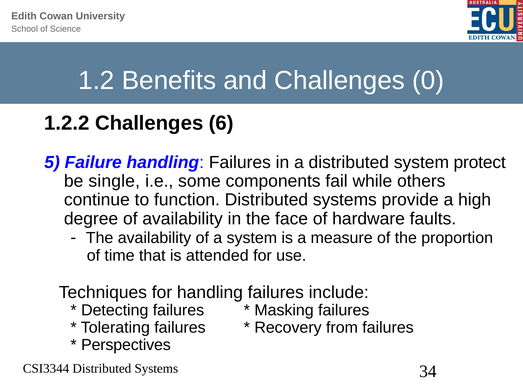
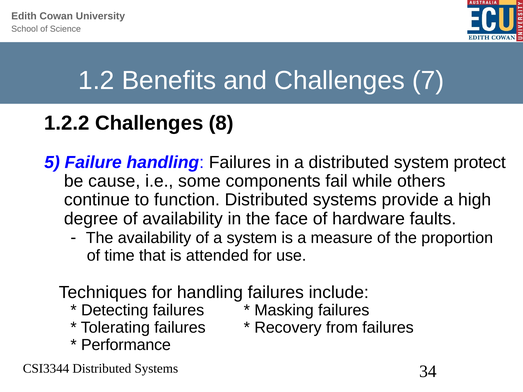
0: 0 -> 7
6: 6 -> 8
single: single -> cause
Perspectives: Perspectives -> Performance
